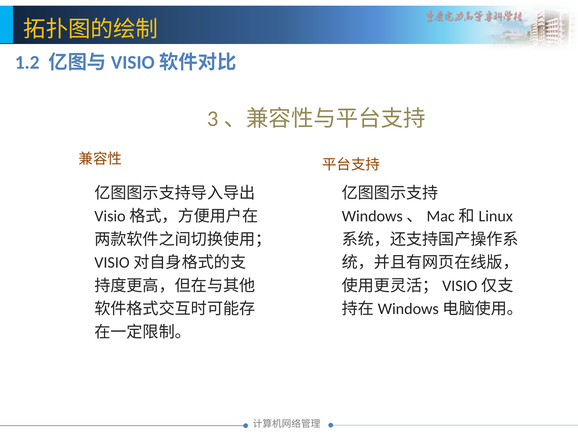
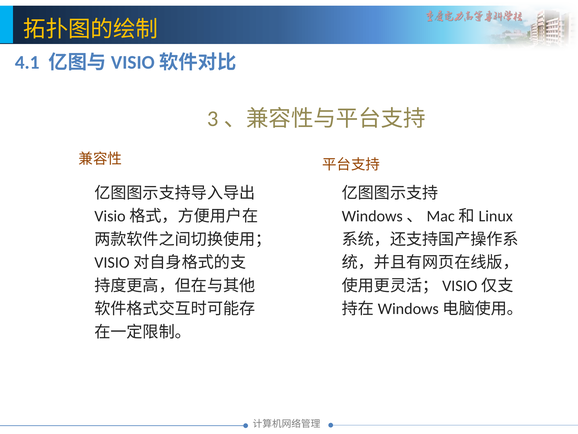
1.2: 1.2 -> 4.1
